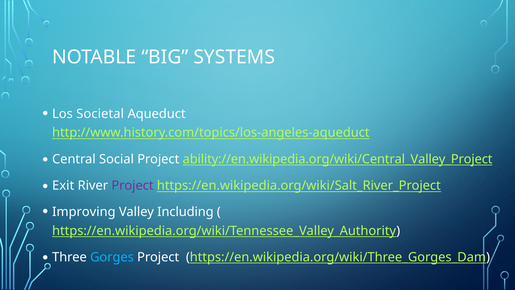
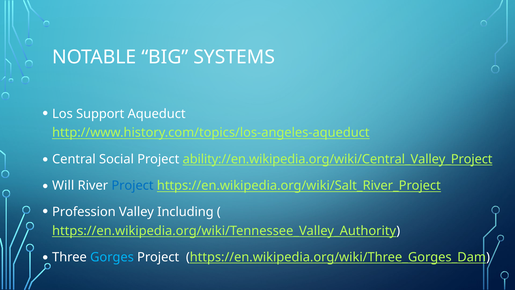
Societal: Societal -> Support
Exit: Exit -> Will
Project at (132, 186) colour: purple -> blue
Improving: Improving -> Profession
